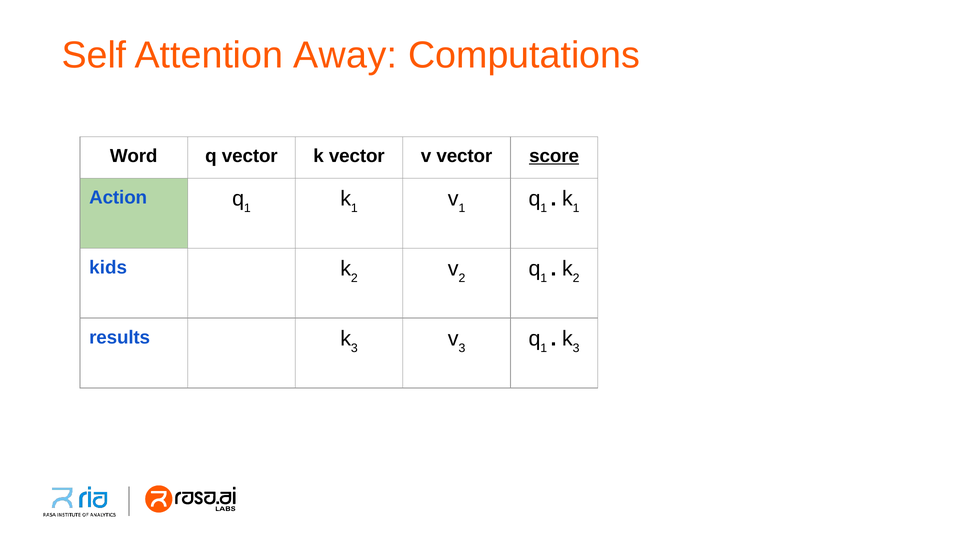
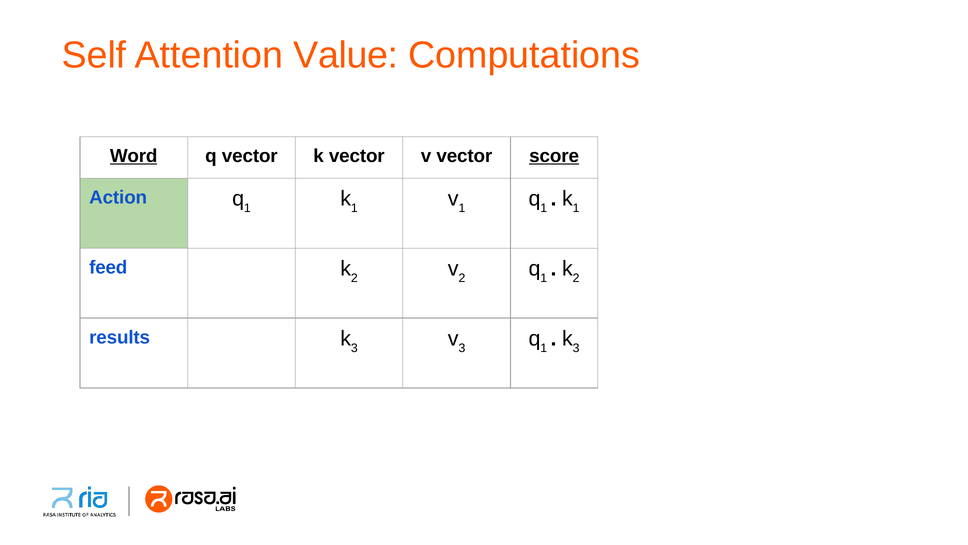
Away: Away -> Value
Word underline: none -> present
kids: kids -> feed
